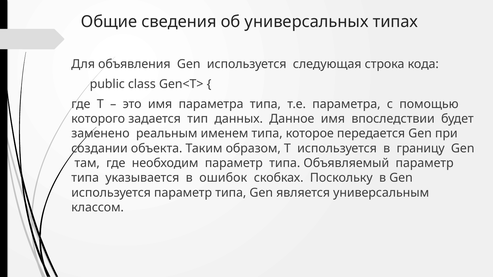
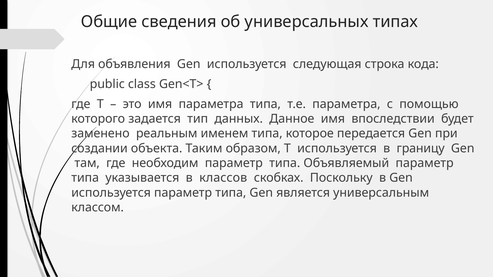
ошибок: ошибок -> классов
